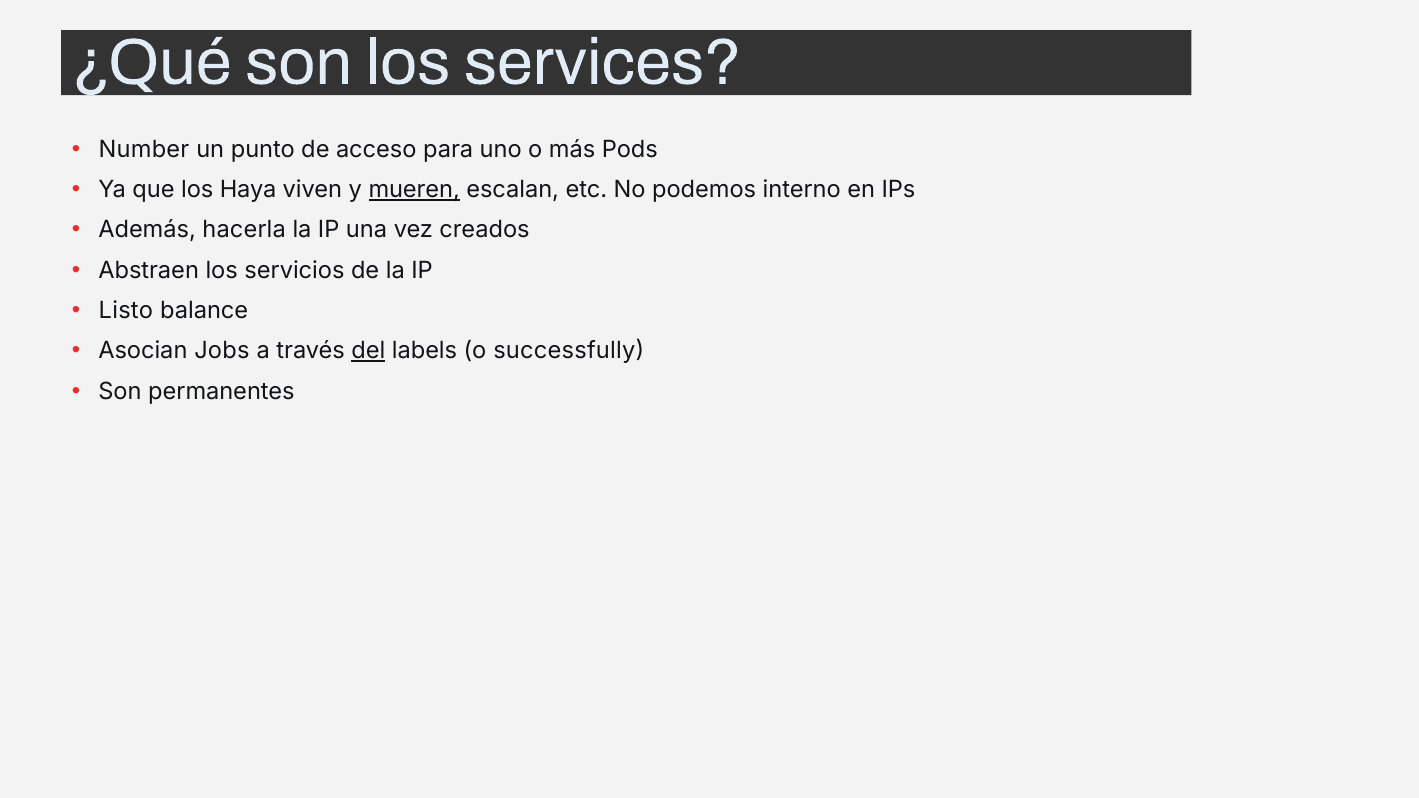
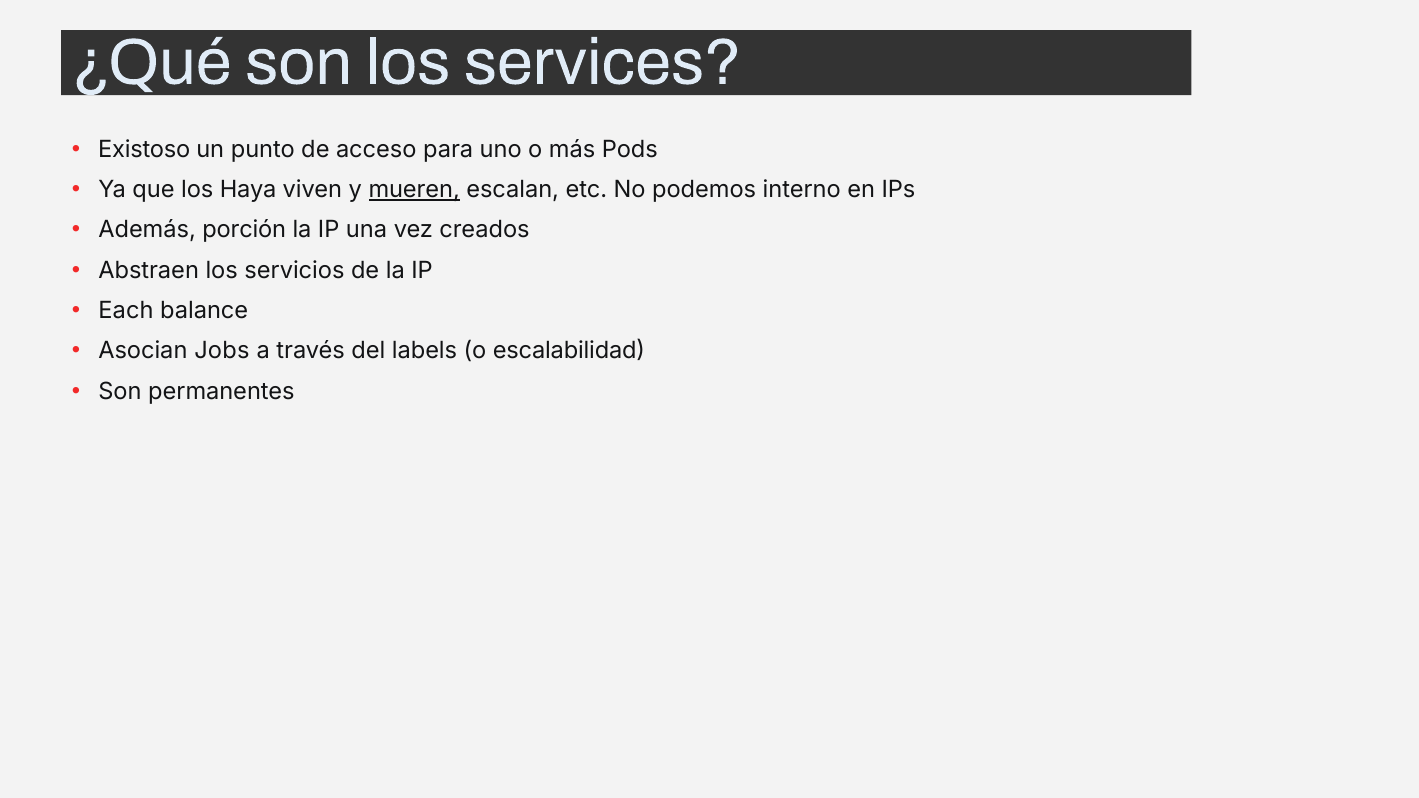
Number: Number -> Existoso
hacerla: hacerla -> porción
Listo: Listo -> Each
del underline: present -> none
successfully: successfully -> escalabilidad
